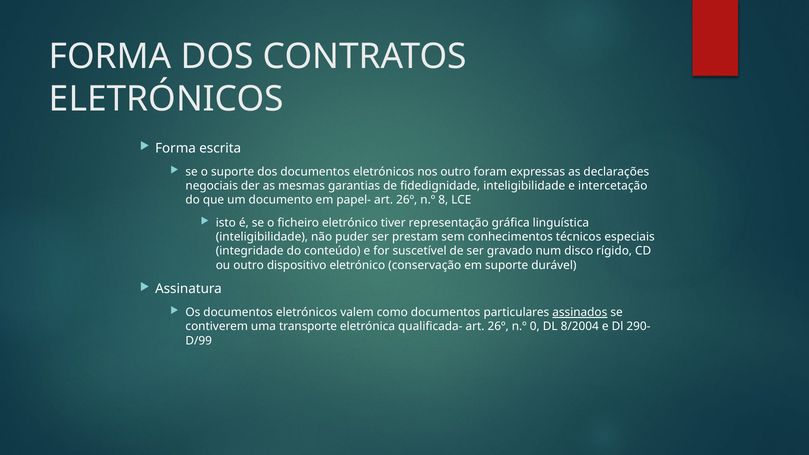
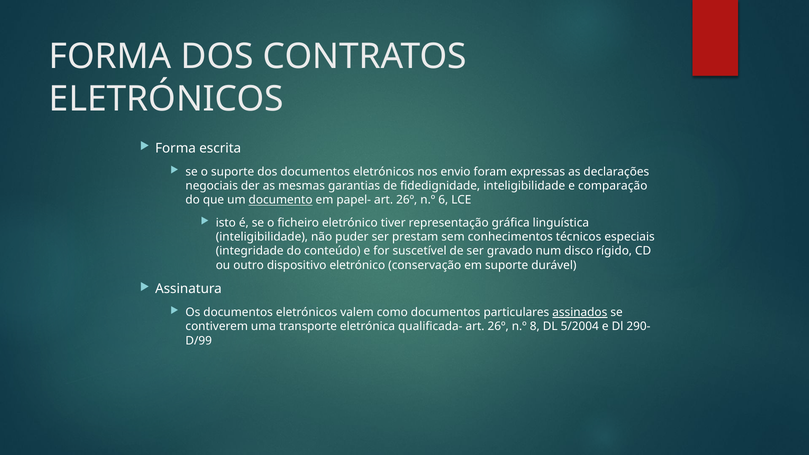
nos outro: outro -> envio
intercetação: intercetação -> comparação
documento underline: none -> present
8: 8 -> 6
0: 0 -> 8
8/2004: 8/2004 -> 5/2004
